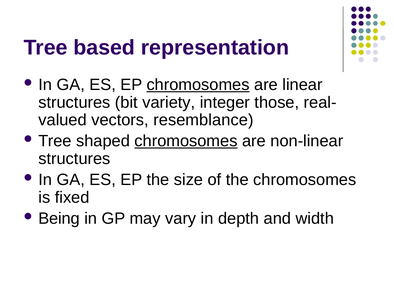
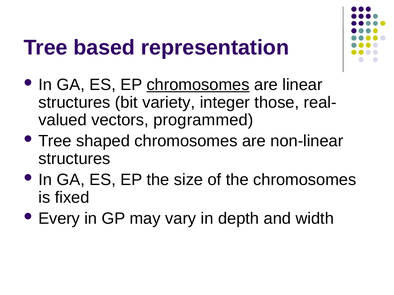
resemblance: resemblance -> programmed
chromosomes at (186, 141) underline: present -> none
Being: Being -> Every
